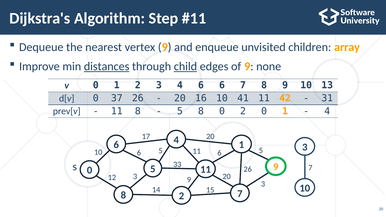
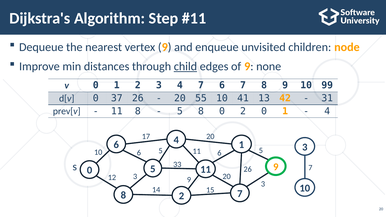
array: array -> node
distances underline: present -> none
4 6: 6 -> 7
13: 13 -> 99
16: 16 -> 55
41 11: 11 -> 13
